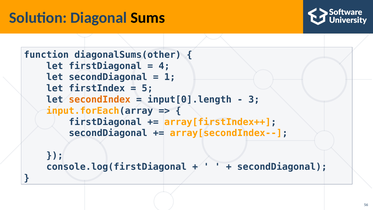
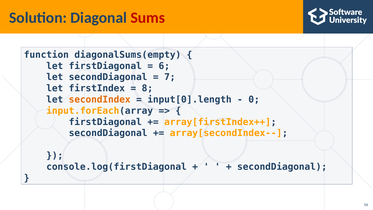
Sums colour: black -> red
diagonalSums(other: diagonalSums(other -> diagonalSums(empty
4: 4 -> 6
1: 1 -> 7
5: 5 -> 8
3: 3 -> 0
